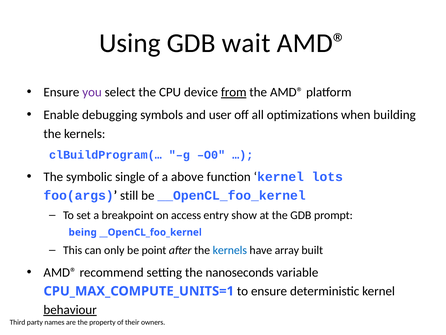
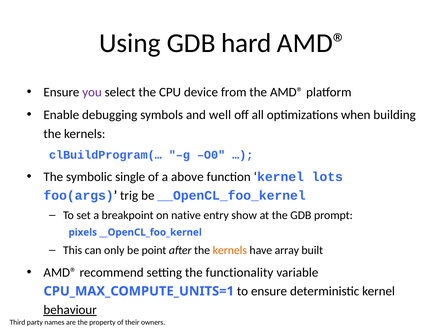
wait: wait -> hard
from underline: present -> none
user: user -> well
still: still -> trig
access: access -> native
being: being -> pixels
kernels at (230, 250) colour: blue -> orange
nanoseconds: nanoseconds -> functionality
